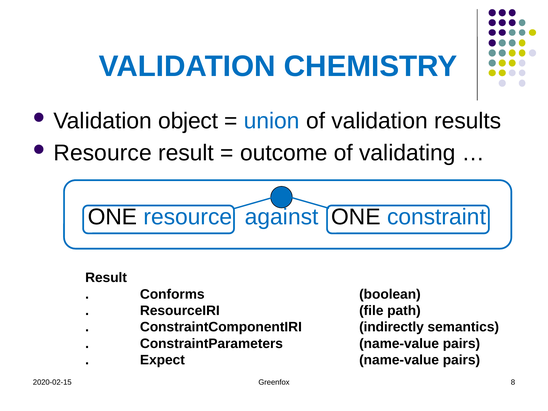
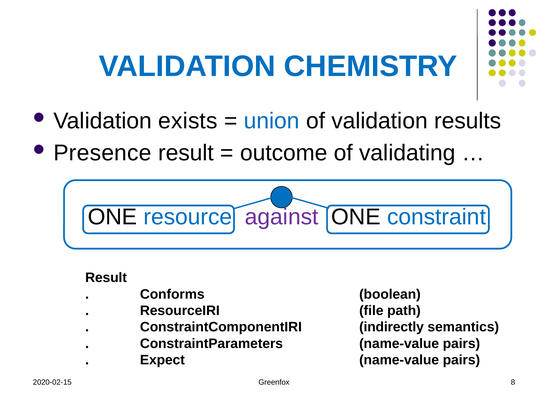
object: object -> exists
Resource at (103, 153): Resource -> Presence
against colour: blue -> purple
